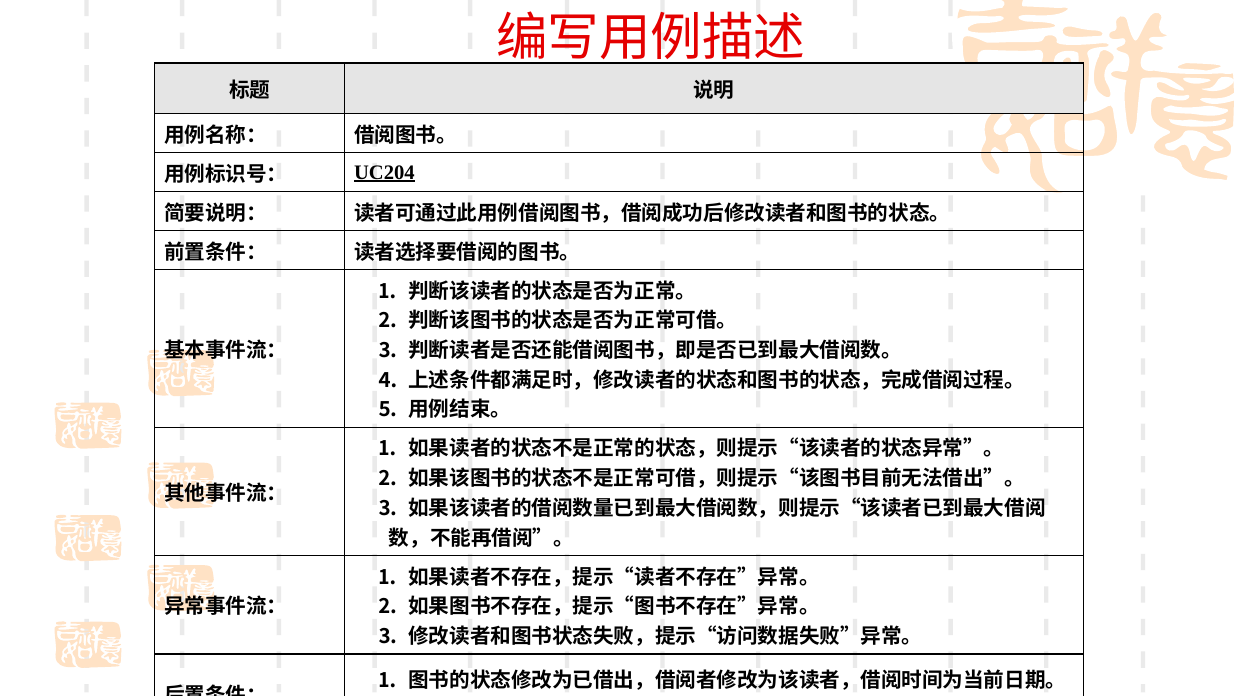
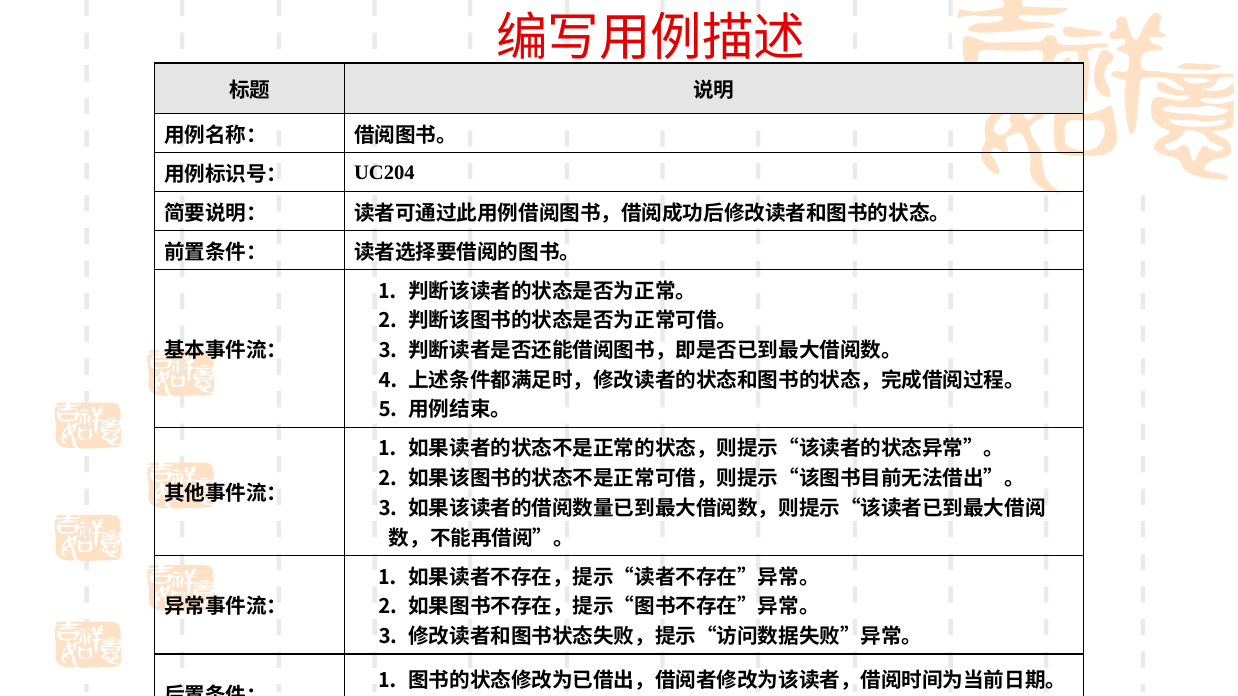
UC204 underline: present -> none
